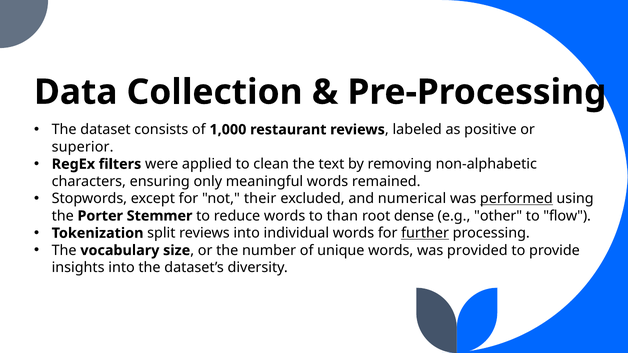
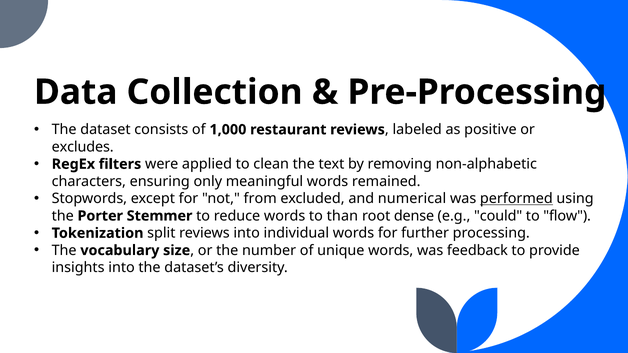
superior: superior -> excludes
their: their -> from
other: other -> could
further underline: present -> none
provided: provided -> feedback
